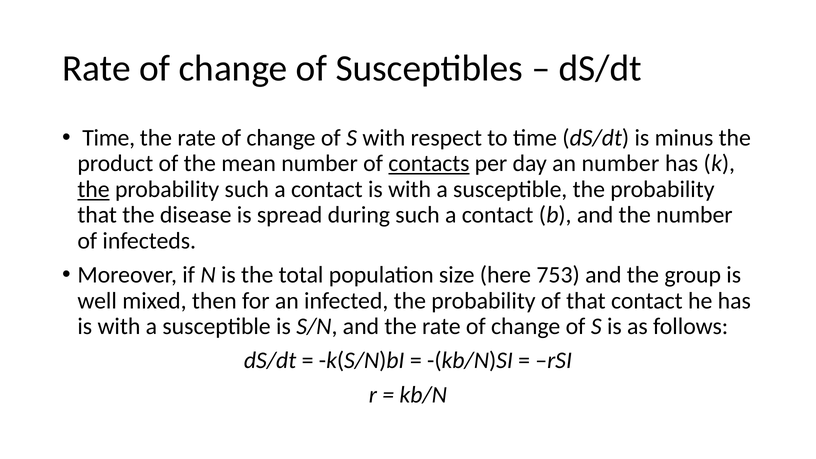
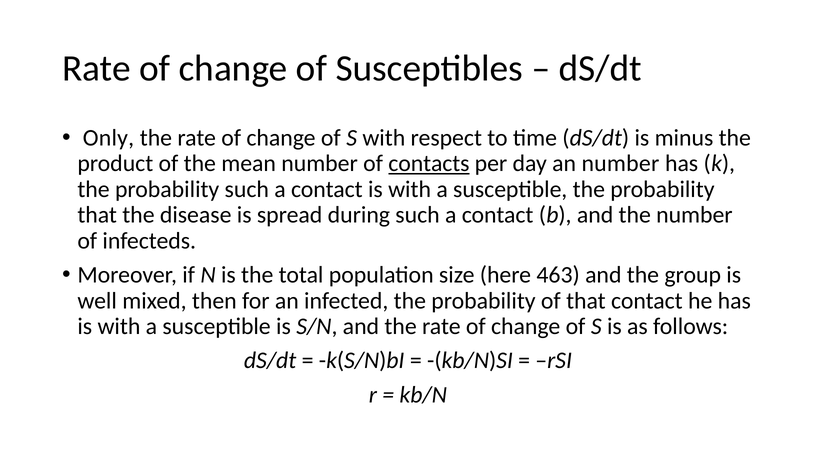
Time at (109, 138): Time -> Only
the at (94, 189) underline: present -> none
753: 753 -> 463
